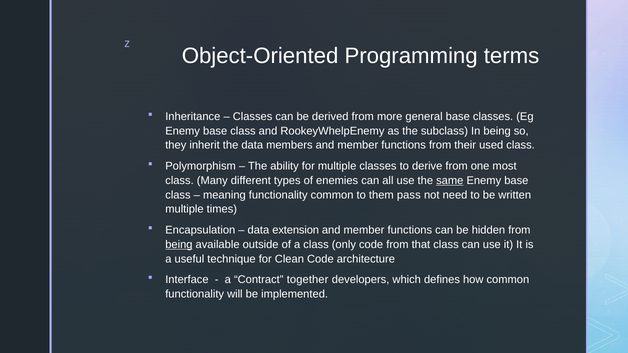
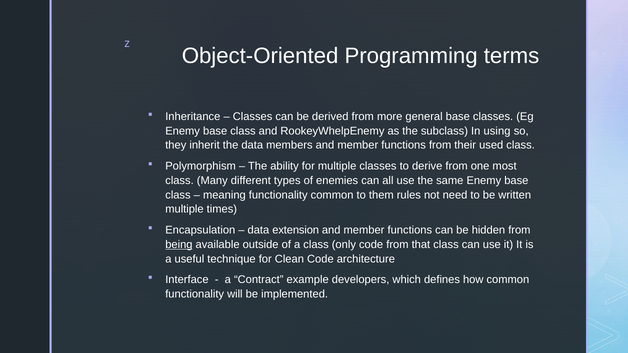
In being: being -> using
same underline: present -> none
pass: pass -> rules
together: together -> example
